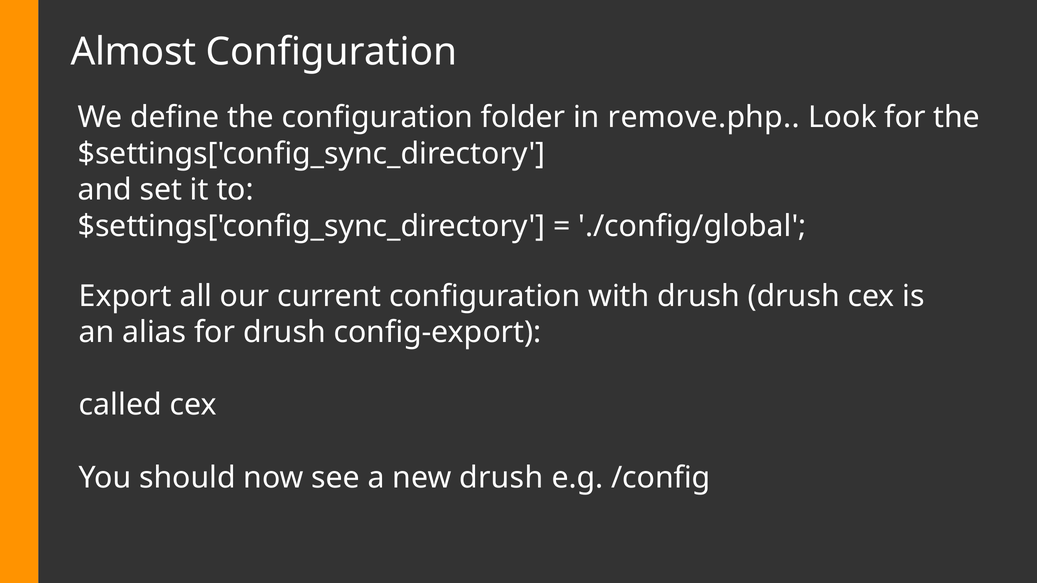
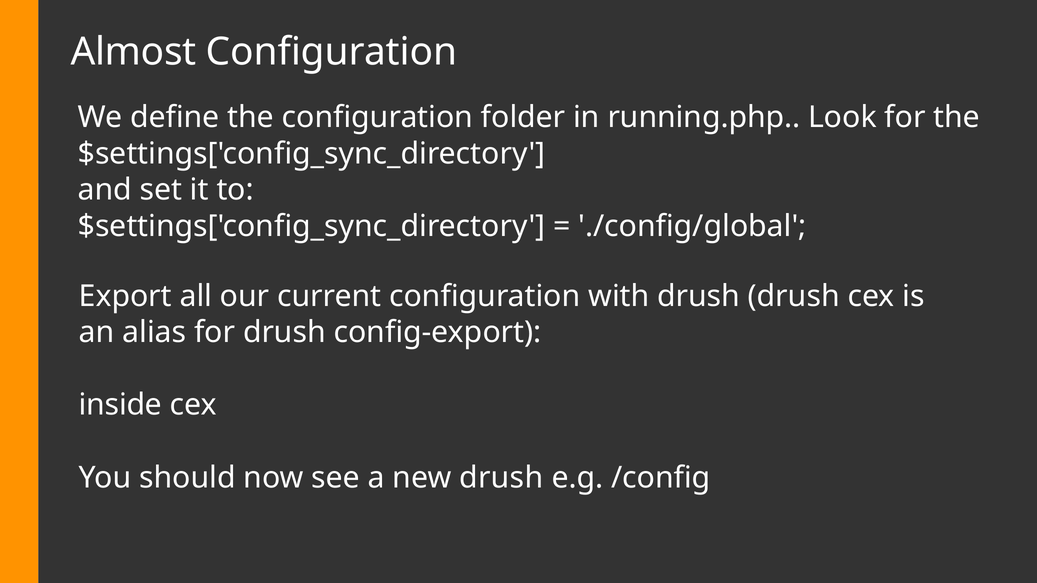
remove.php: remove.php -> running.php
called: called -> inside
